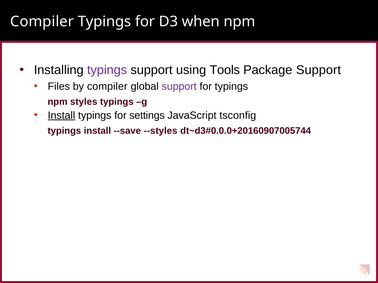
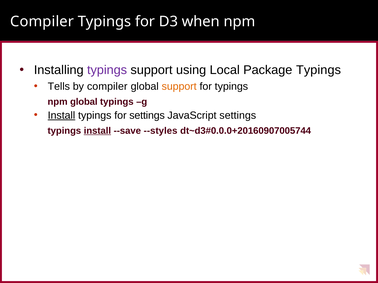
Tools: Tools -> Local
Package Support: Support -> Typings
Files: Files -> Tells
support at (179, 87) colour: purple -> orange
npm styles: styles -> global
JavaScript tsconfig: tsconfig -> settings
install at (97, 131) underline: none -> present
